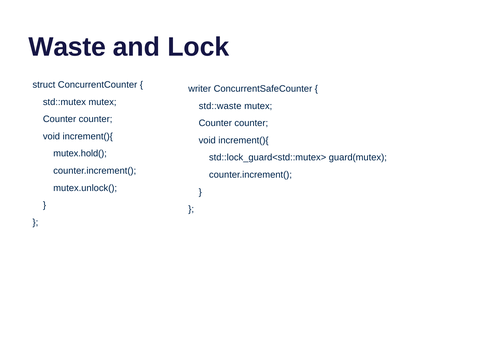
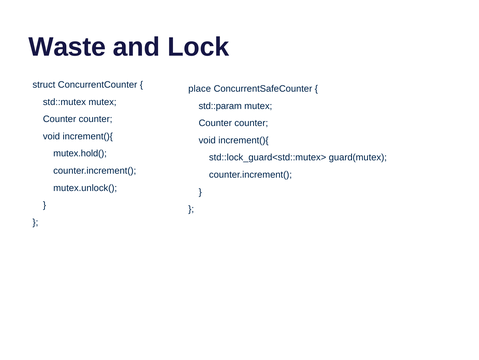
writer: writer -> place
std::waste: std::waste -> std::param
